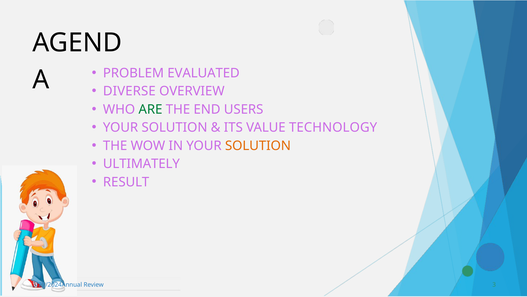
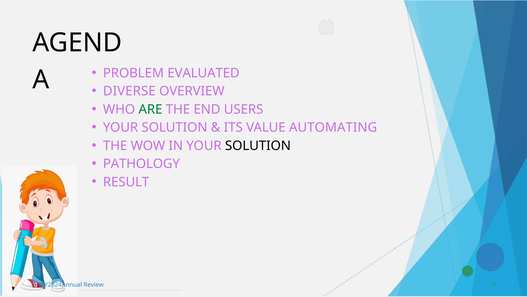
TECHNOLOGY: TECHNOLOGY -> AUTOMATING
SOLUTION at (258, 145) colour: orange -> black
ULTIMATELY: ULTIMATELY -> PATHOLOGY
